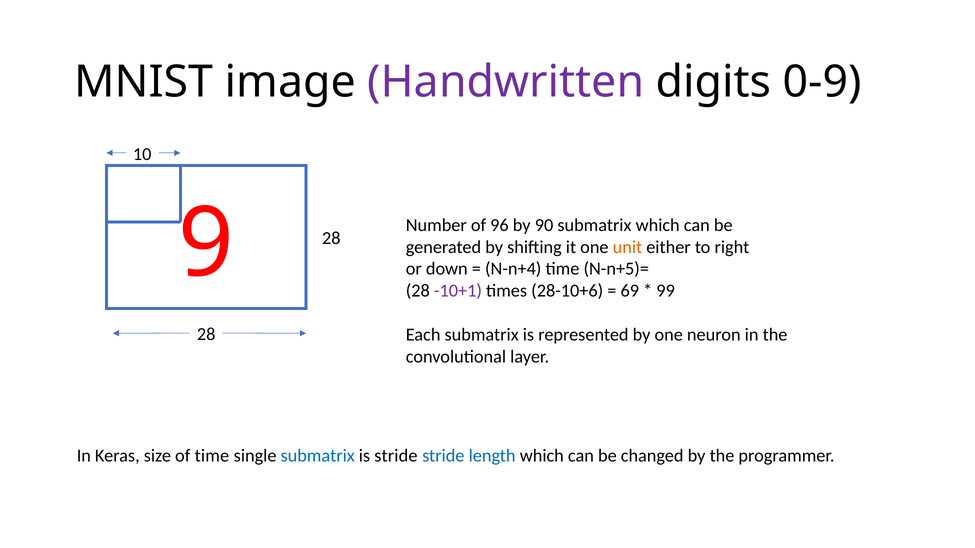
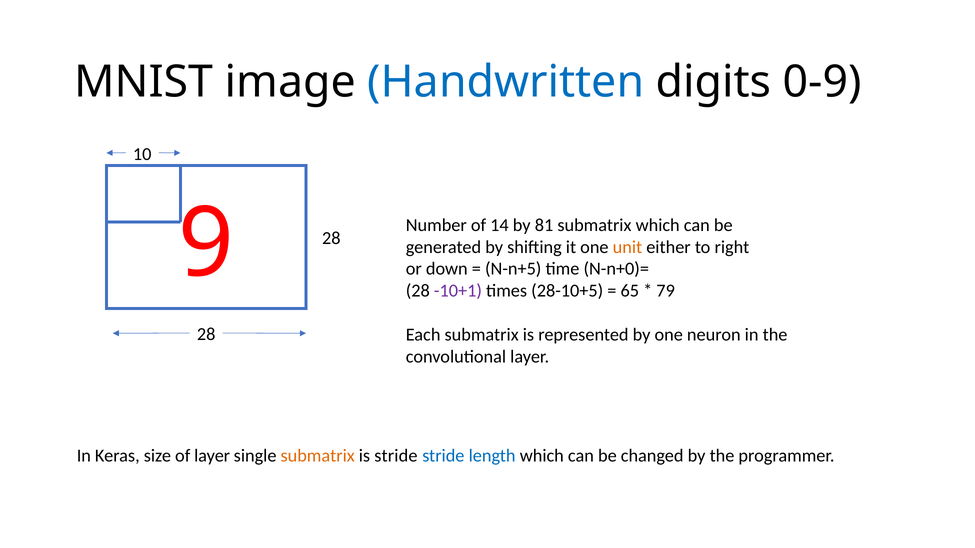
Handwritten colour: purple -> blue
96: 96 -> 14
90: 90 -> 81
N-n+4: N-n+4 -> N-n+5
N-n+5)=: N-n+5)= -> N-n+0)=
28-10+6: 28-10+6 -> 28-10+5
69: 69 -> 65
99: 99 -> 79
of time: time -> layer
submatrix at (318, 456) colour: blue -> orange
